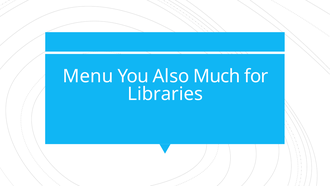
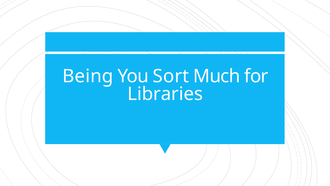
Menu: Menu -> Being
Also: Also -> Sort
